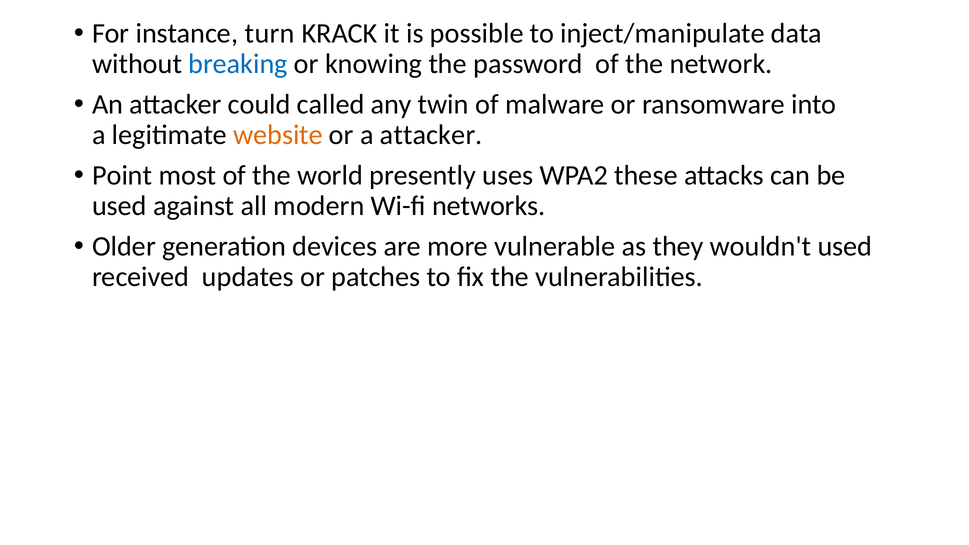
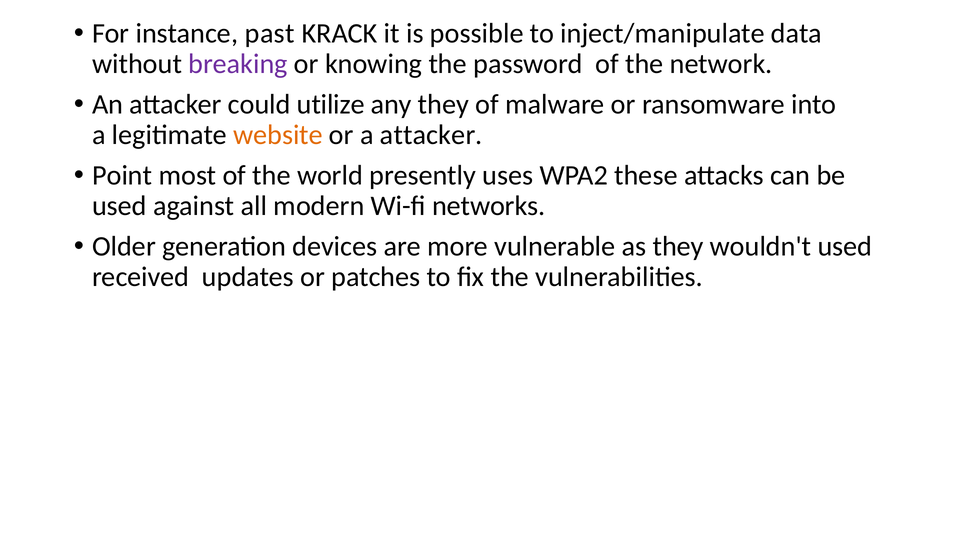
turn: turn -> past
breaking colour: blue -> purple
called: called -> utilize
any twin: twin -> they
